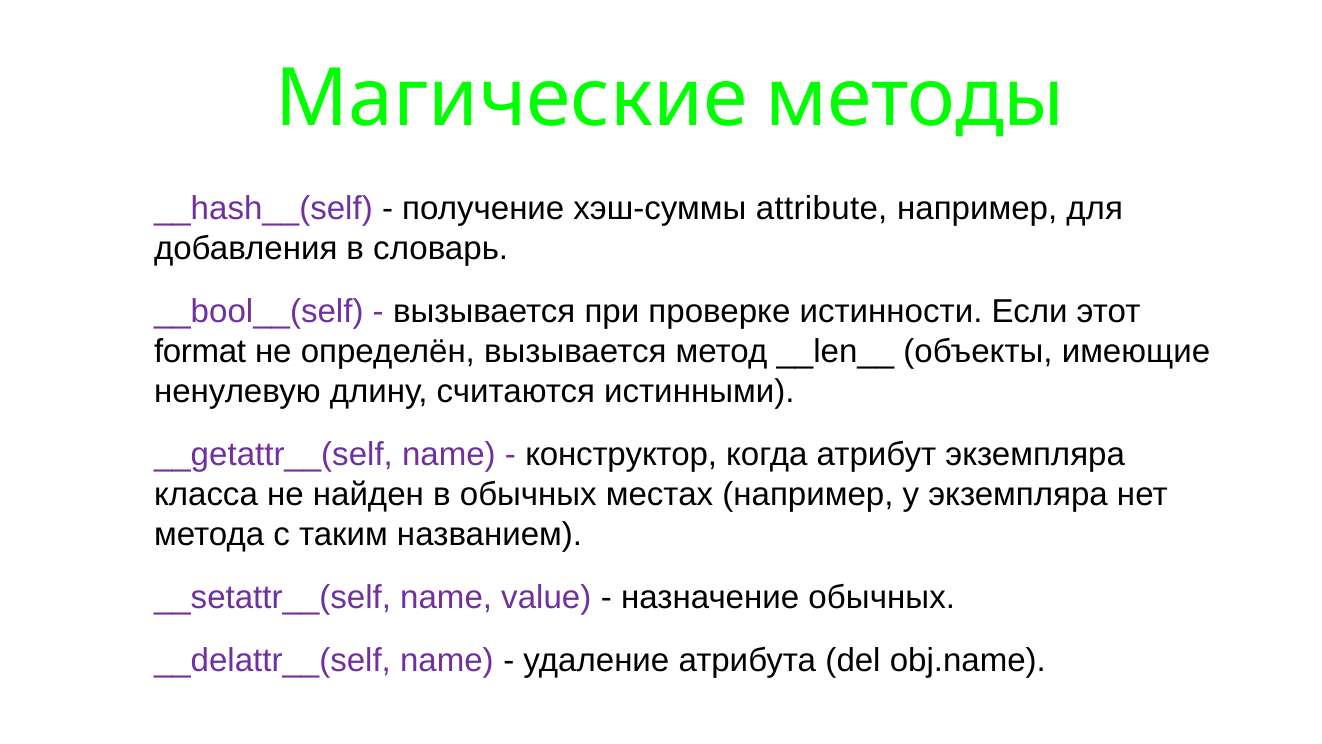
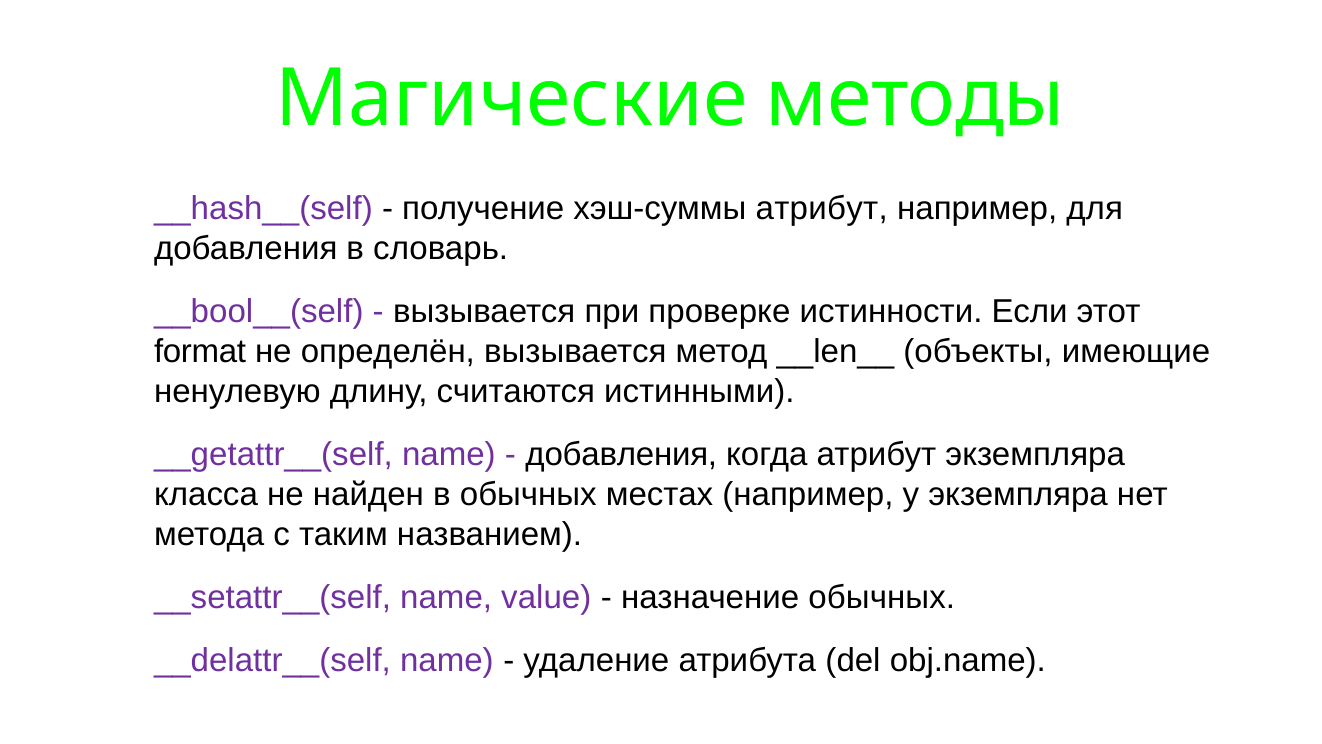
хэш-суммы attribute: attribute -> атрибут
конструктор at (621, 455): конструктор -> добавления
